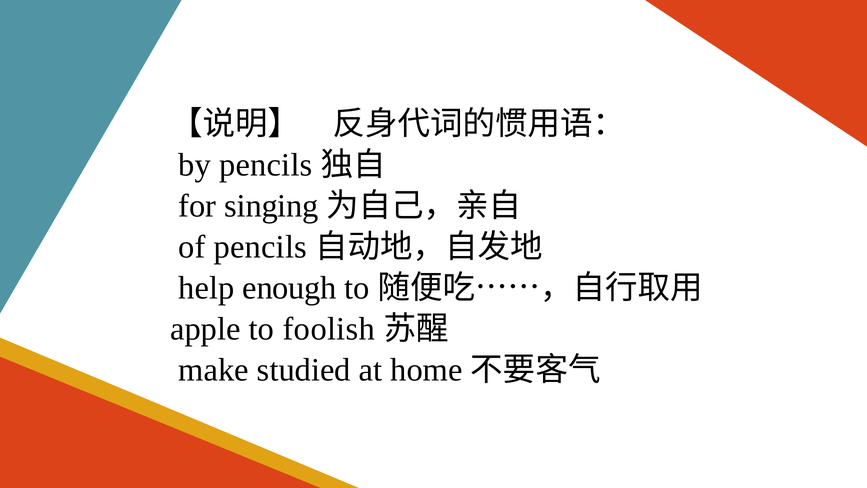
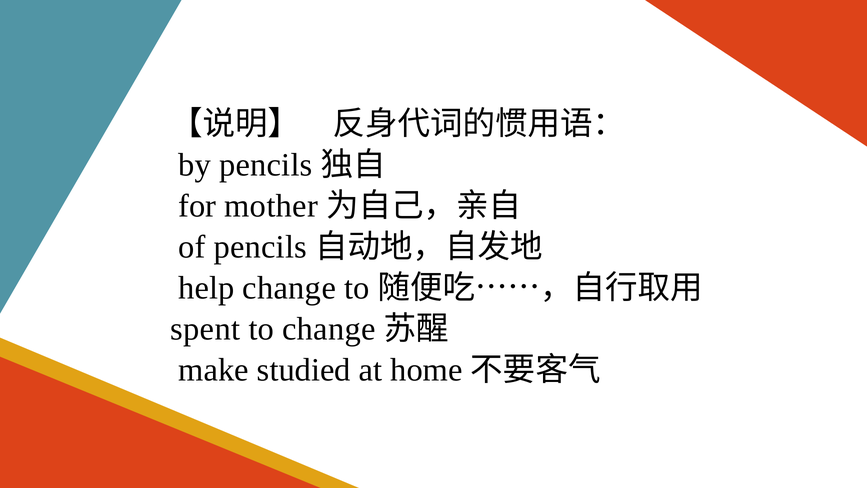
singing: singing -> mother
help enough: enough -> change
apple: apple -> spent
to foolish: foolish -> change
